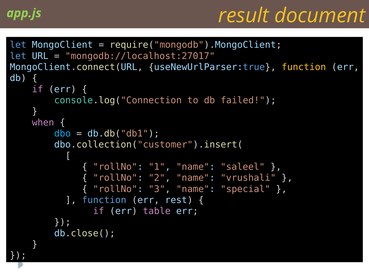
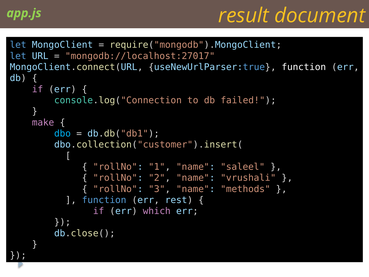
function at (304, 67) colour: yellow -> white
when: when -> make
special: special -> methods
table: table -> which
